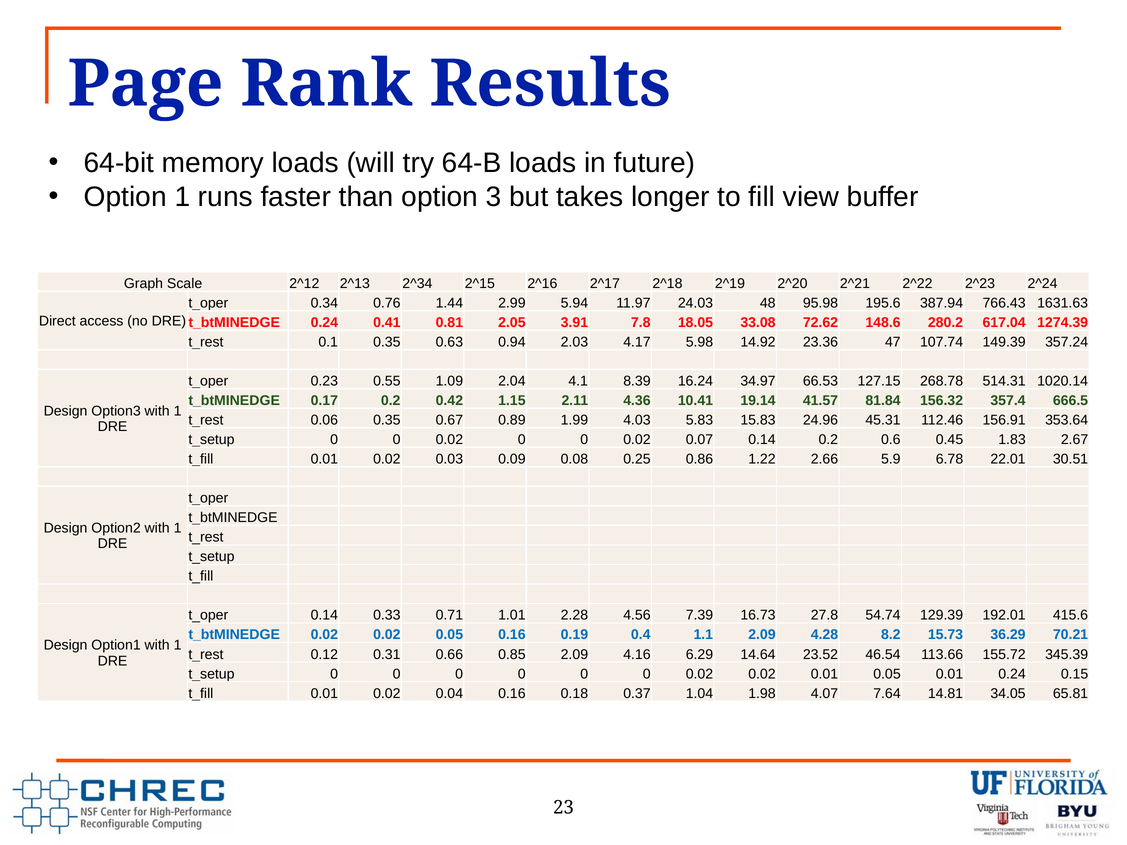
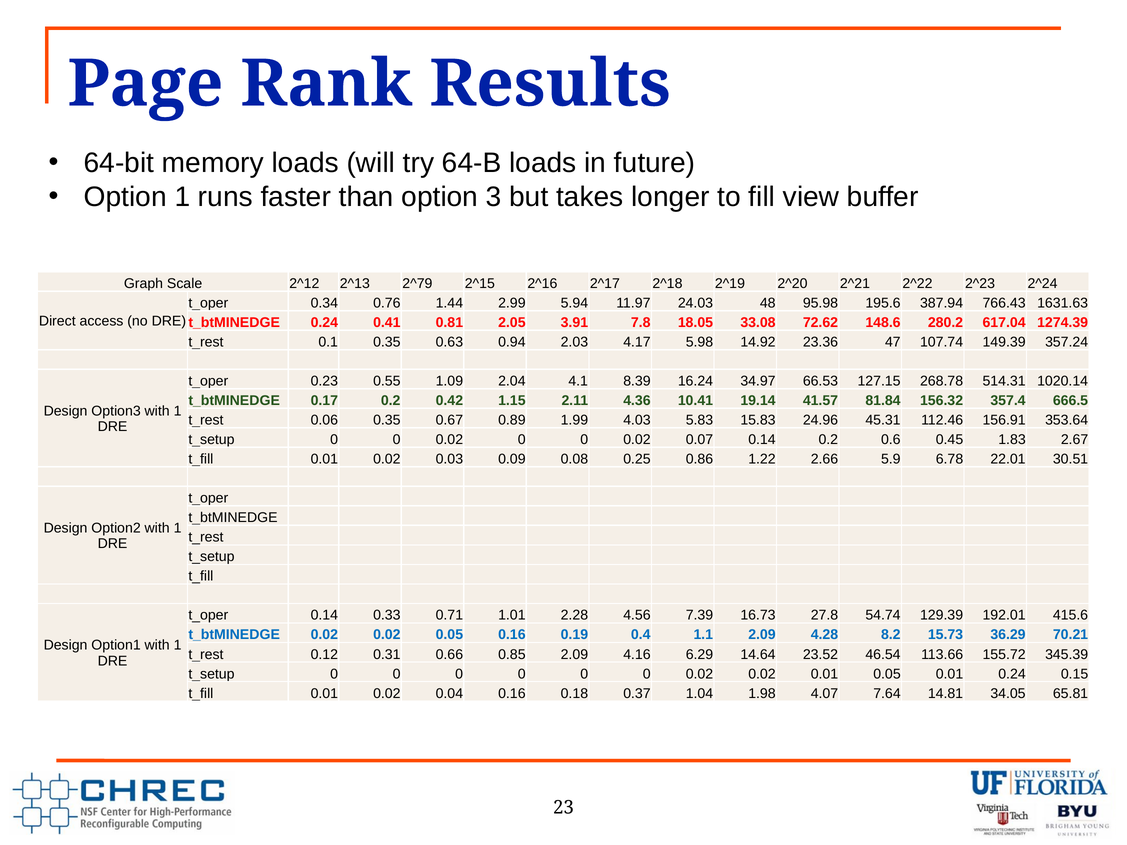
2^34: 2^34 -> 2^79
